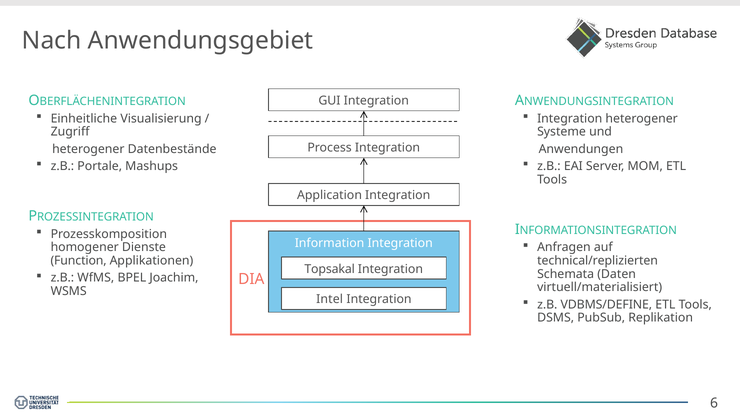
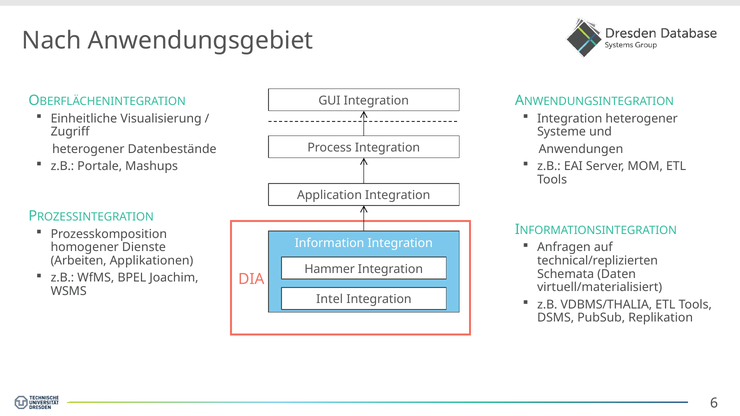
Function: Function -> Arbeiten
Topsakal: Topsakal -> Hammer
VDBMS/DEFINE: VDBMS/DEFINE -> VDBMS/THALIA
